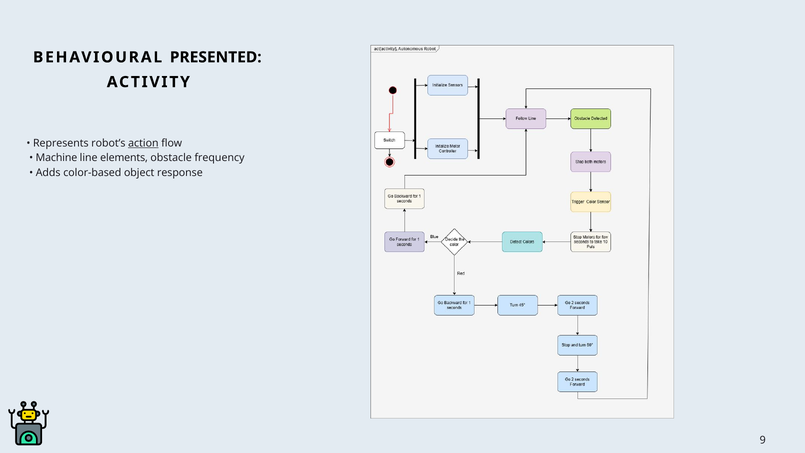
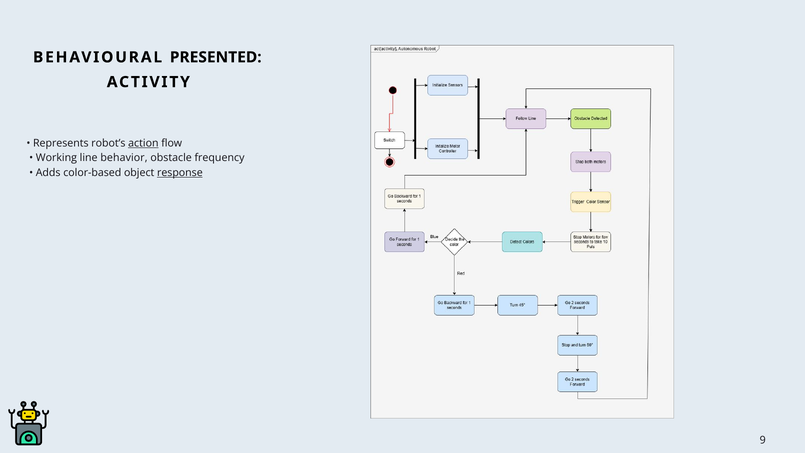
Machine: Machine -> Working
elements: elements -> behavior
response underline: none -> present
